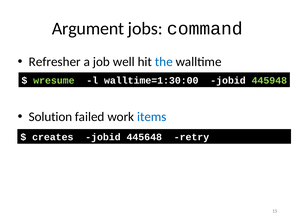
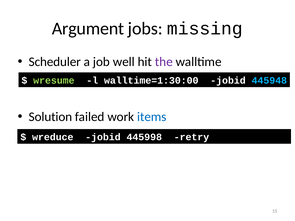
command: command -> missing
Refresher: Refresher -> Scheduler
the colour: blue -> purple
445948 colour: light green -> light blue
creates: creates -> wreduce
445648: 445648 -> 445998
